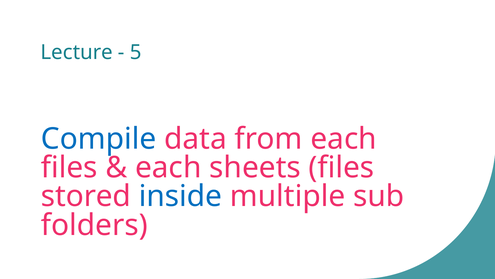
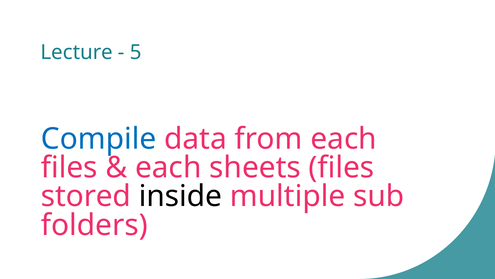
inside colour: blue -> black
